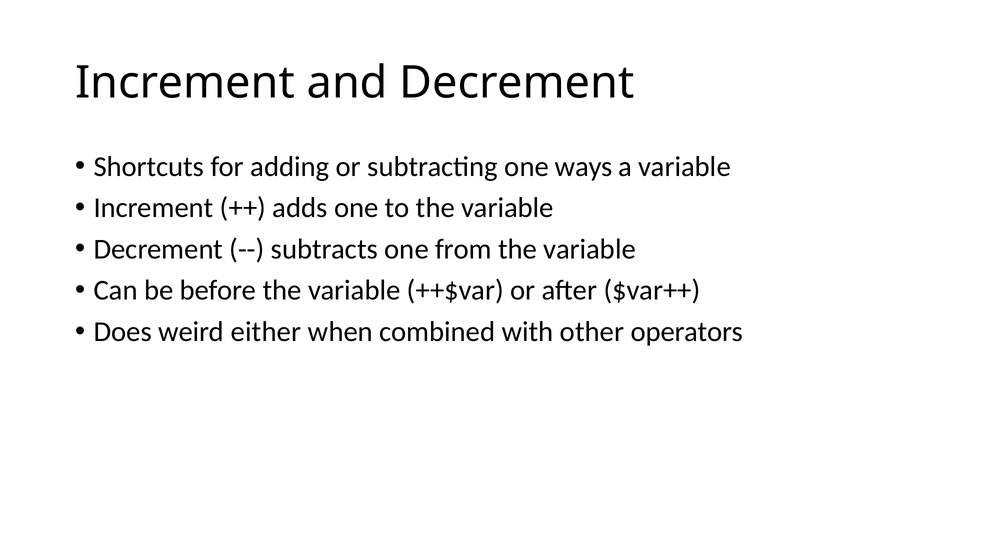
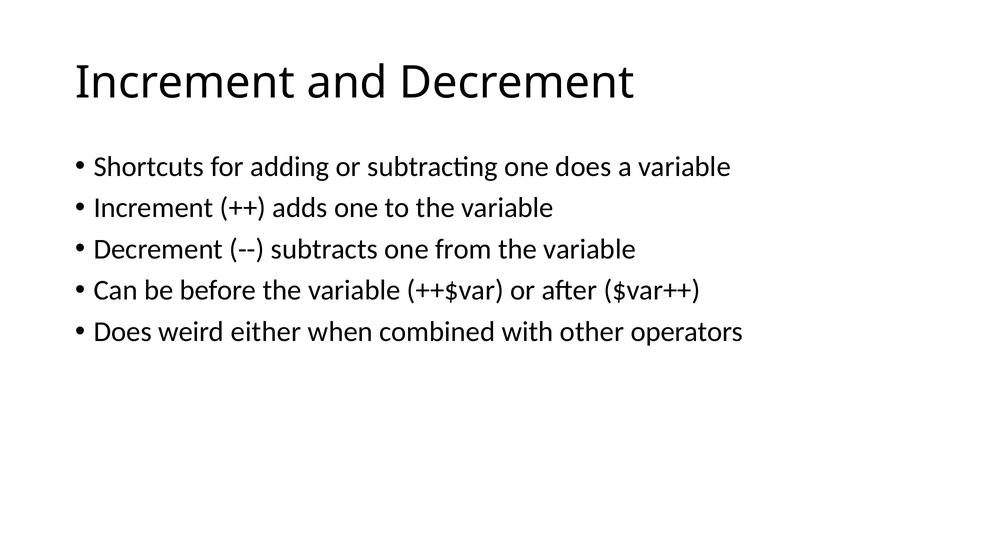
one ways: ways -> does
